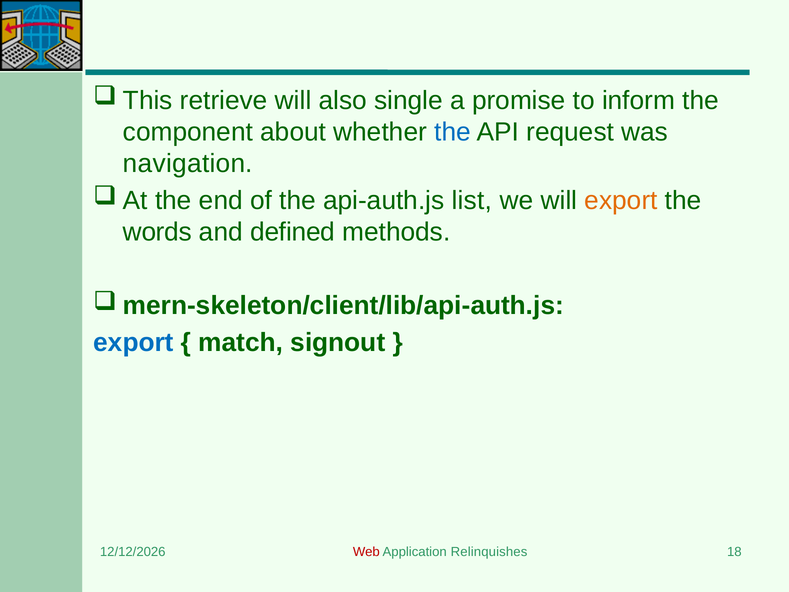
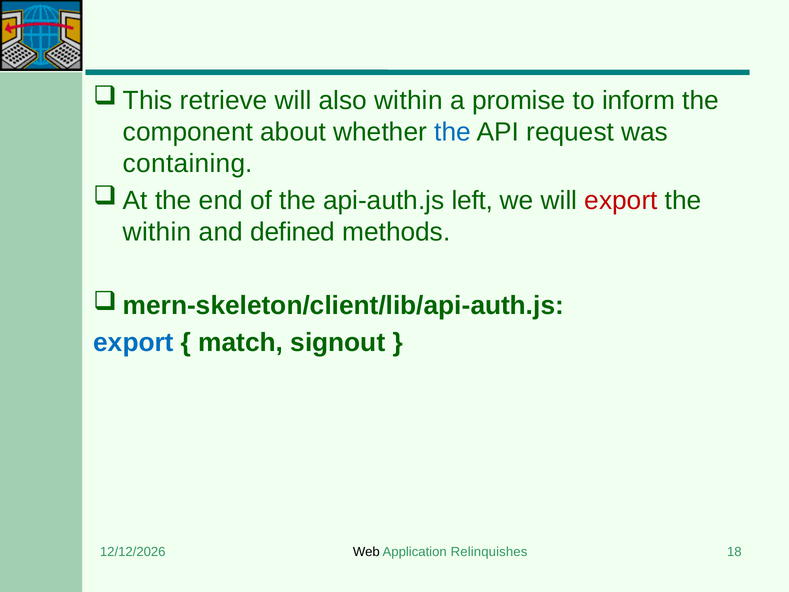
also single: single -> within
navigation: navigation -> containing
list: list -> left
export at (621, 200) colour: orange -> red
words at (157, 232): words -> within
Web colour: red -> black
